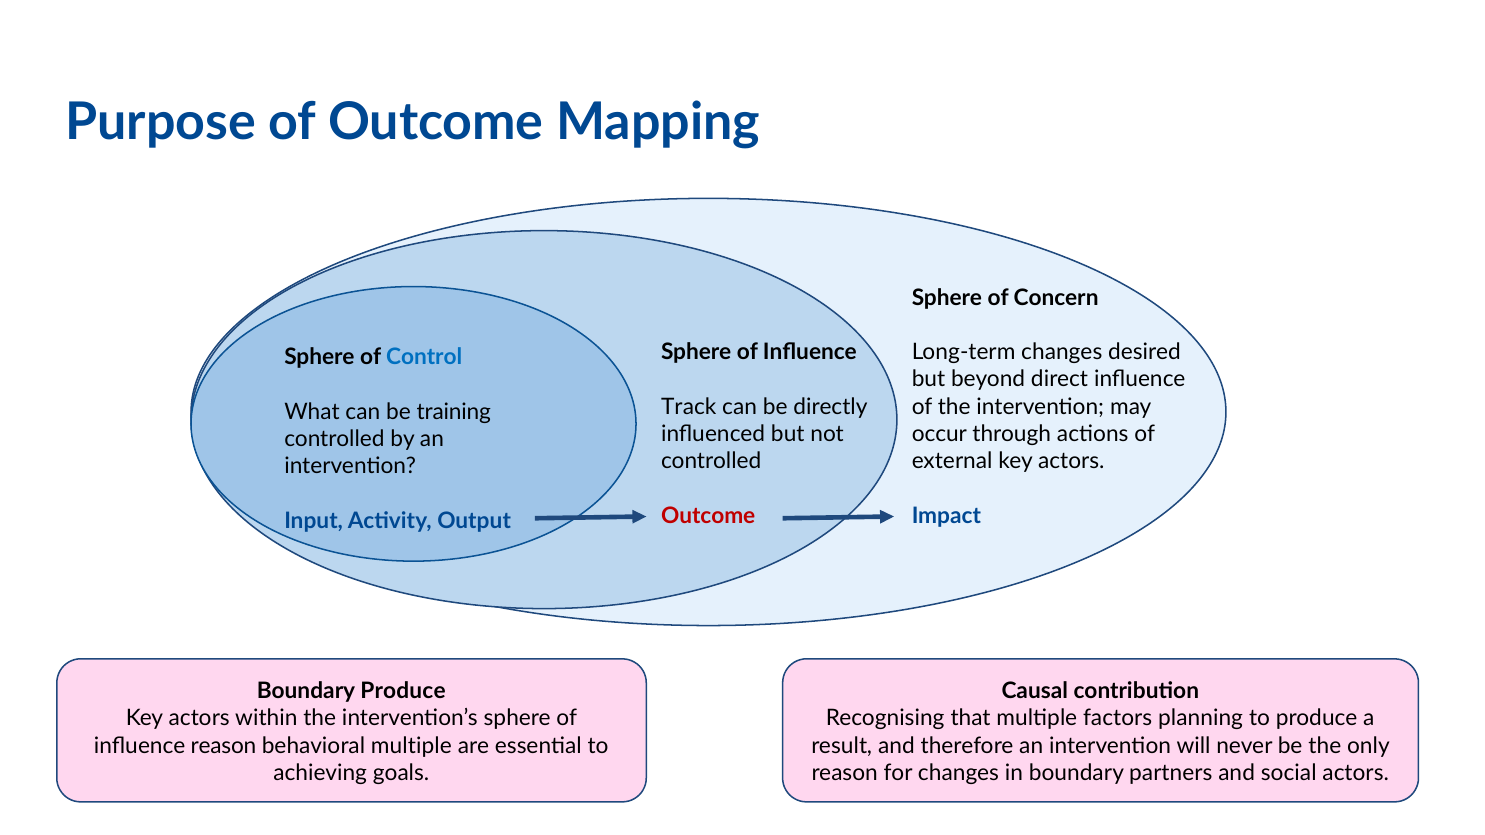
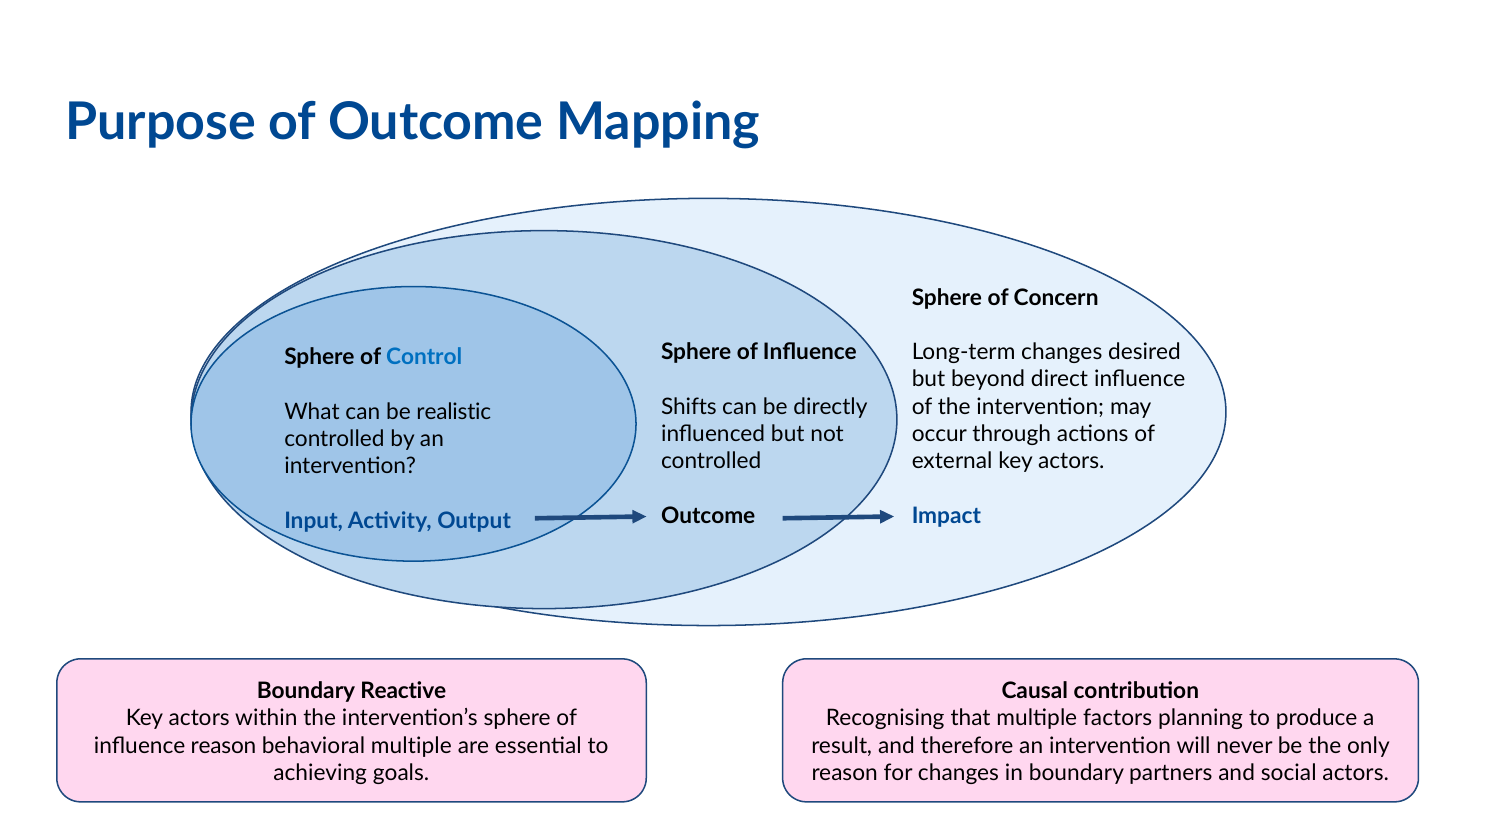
Track: Track -> Shifts
training: training -> realistic
Outcome at (708, 516) colour: red -> black
Boundary Produce: Produce -> Reactive
